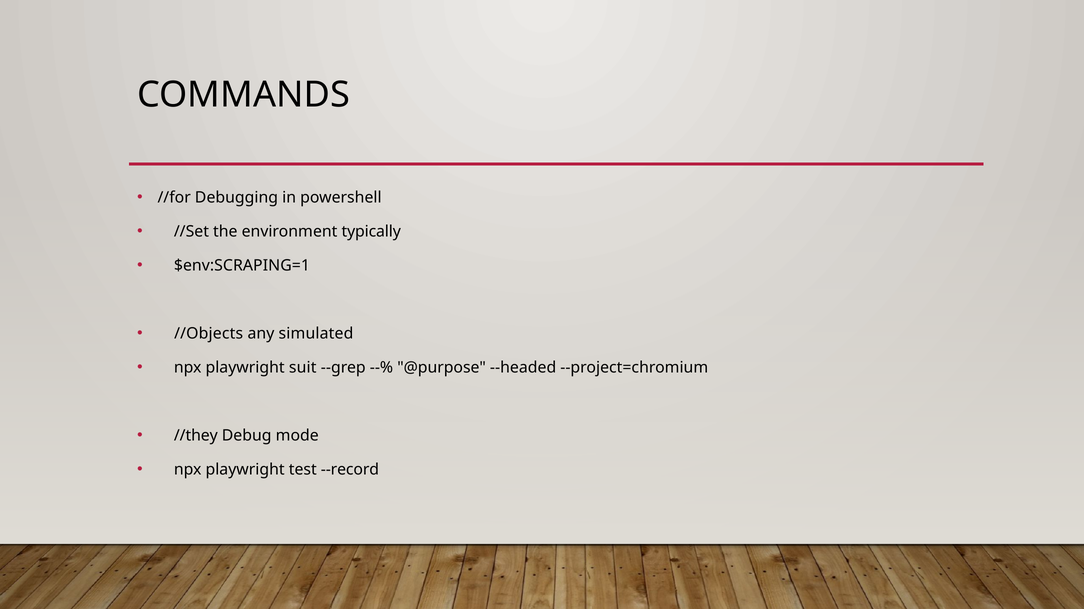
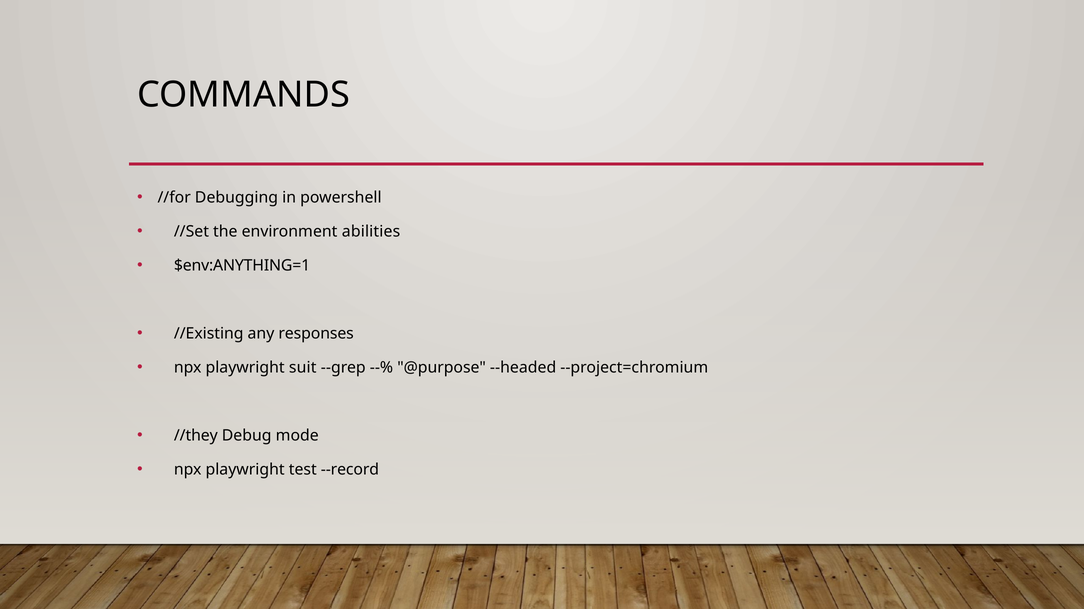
typically: typically -> abilities
$env:SCRAPING=1: $env:SCRAPING=1 -> $env:ANYTHING=1
//Objects: //Objects -> //Existing
simulated: simulated -> responses
